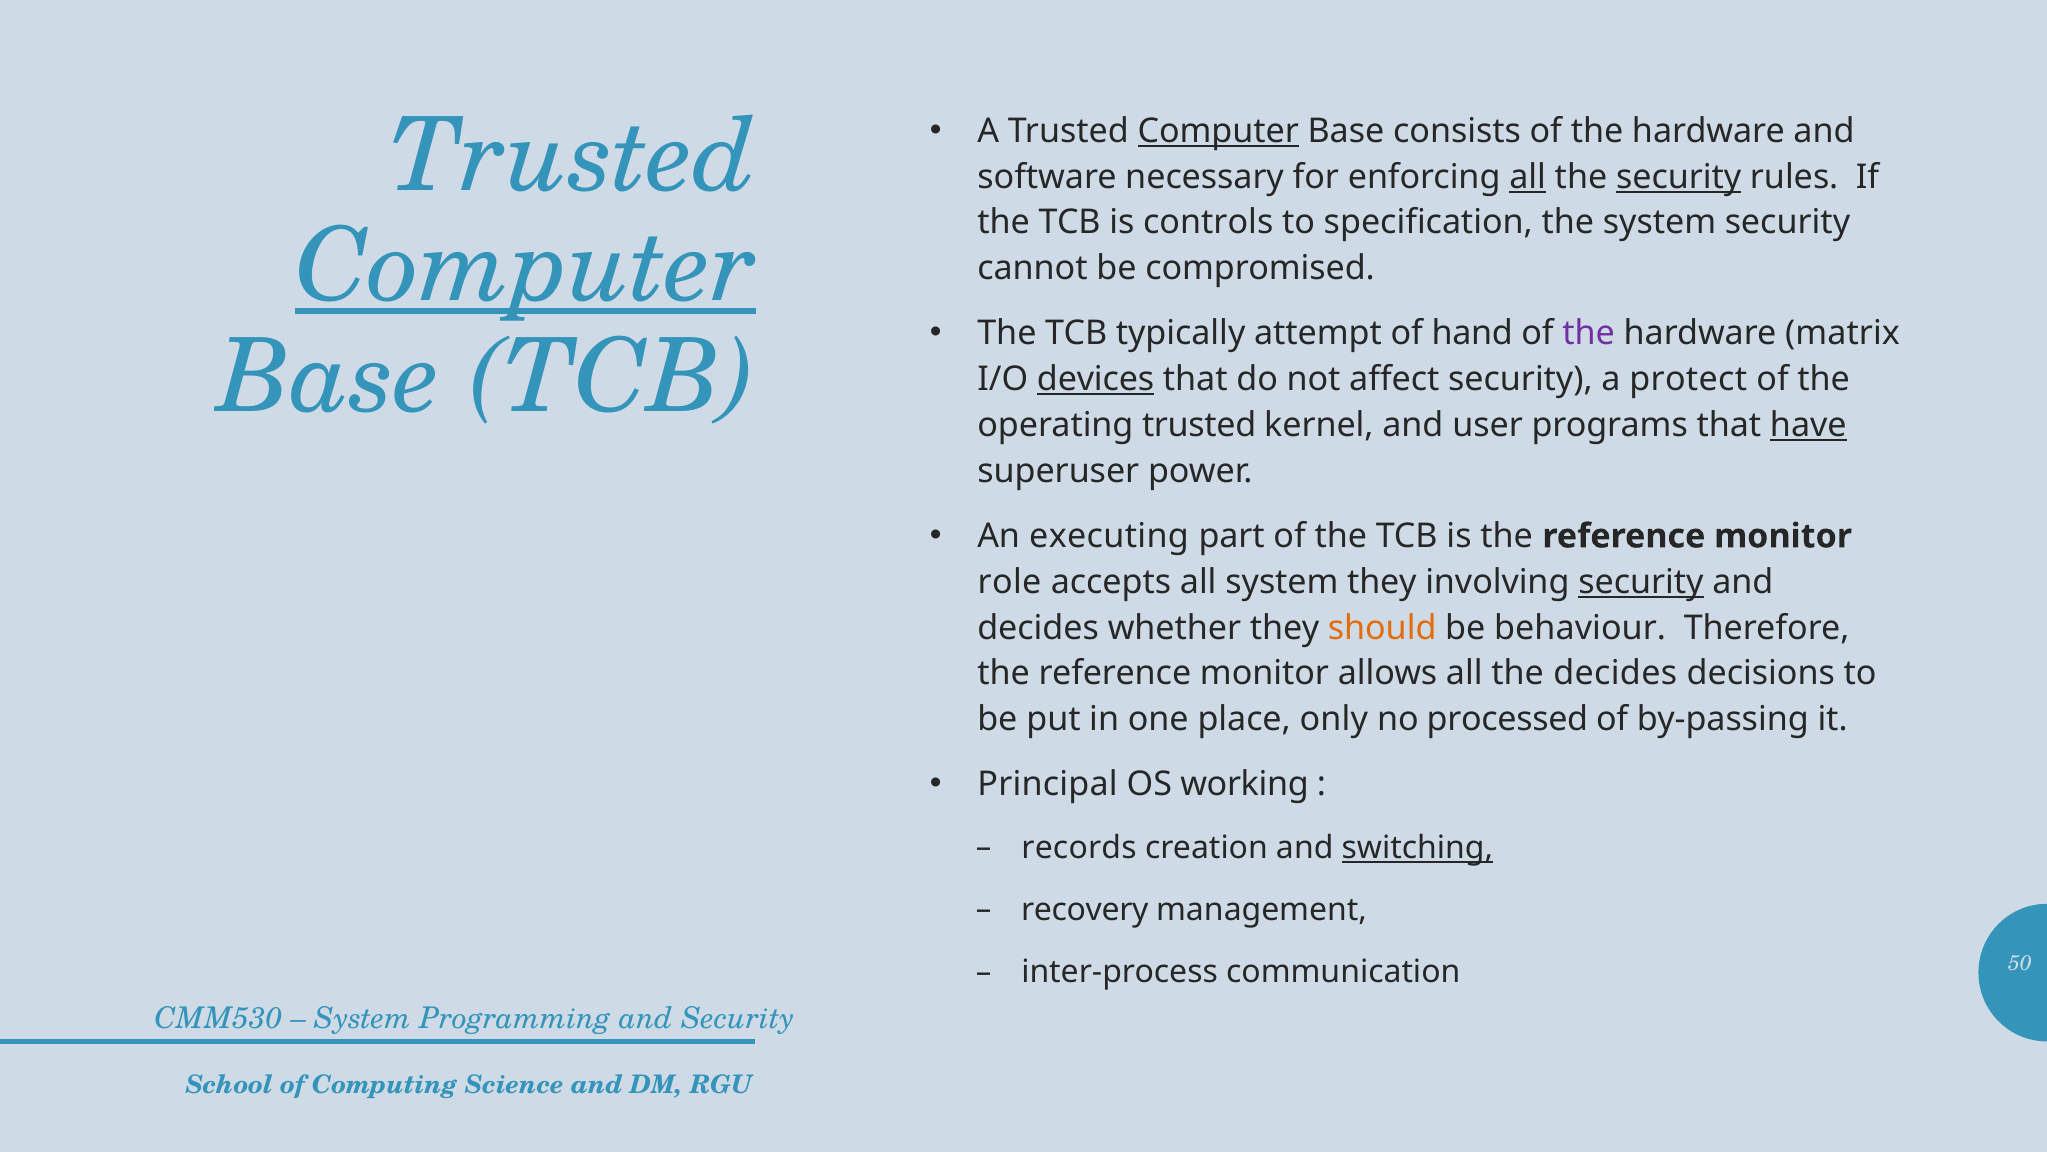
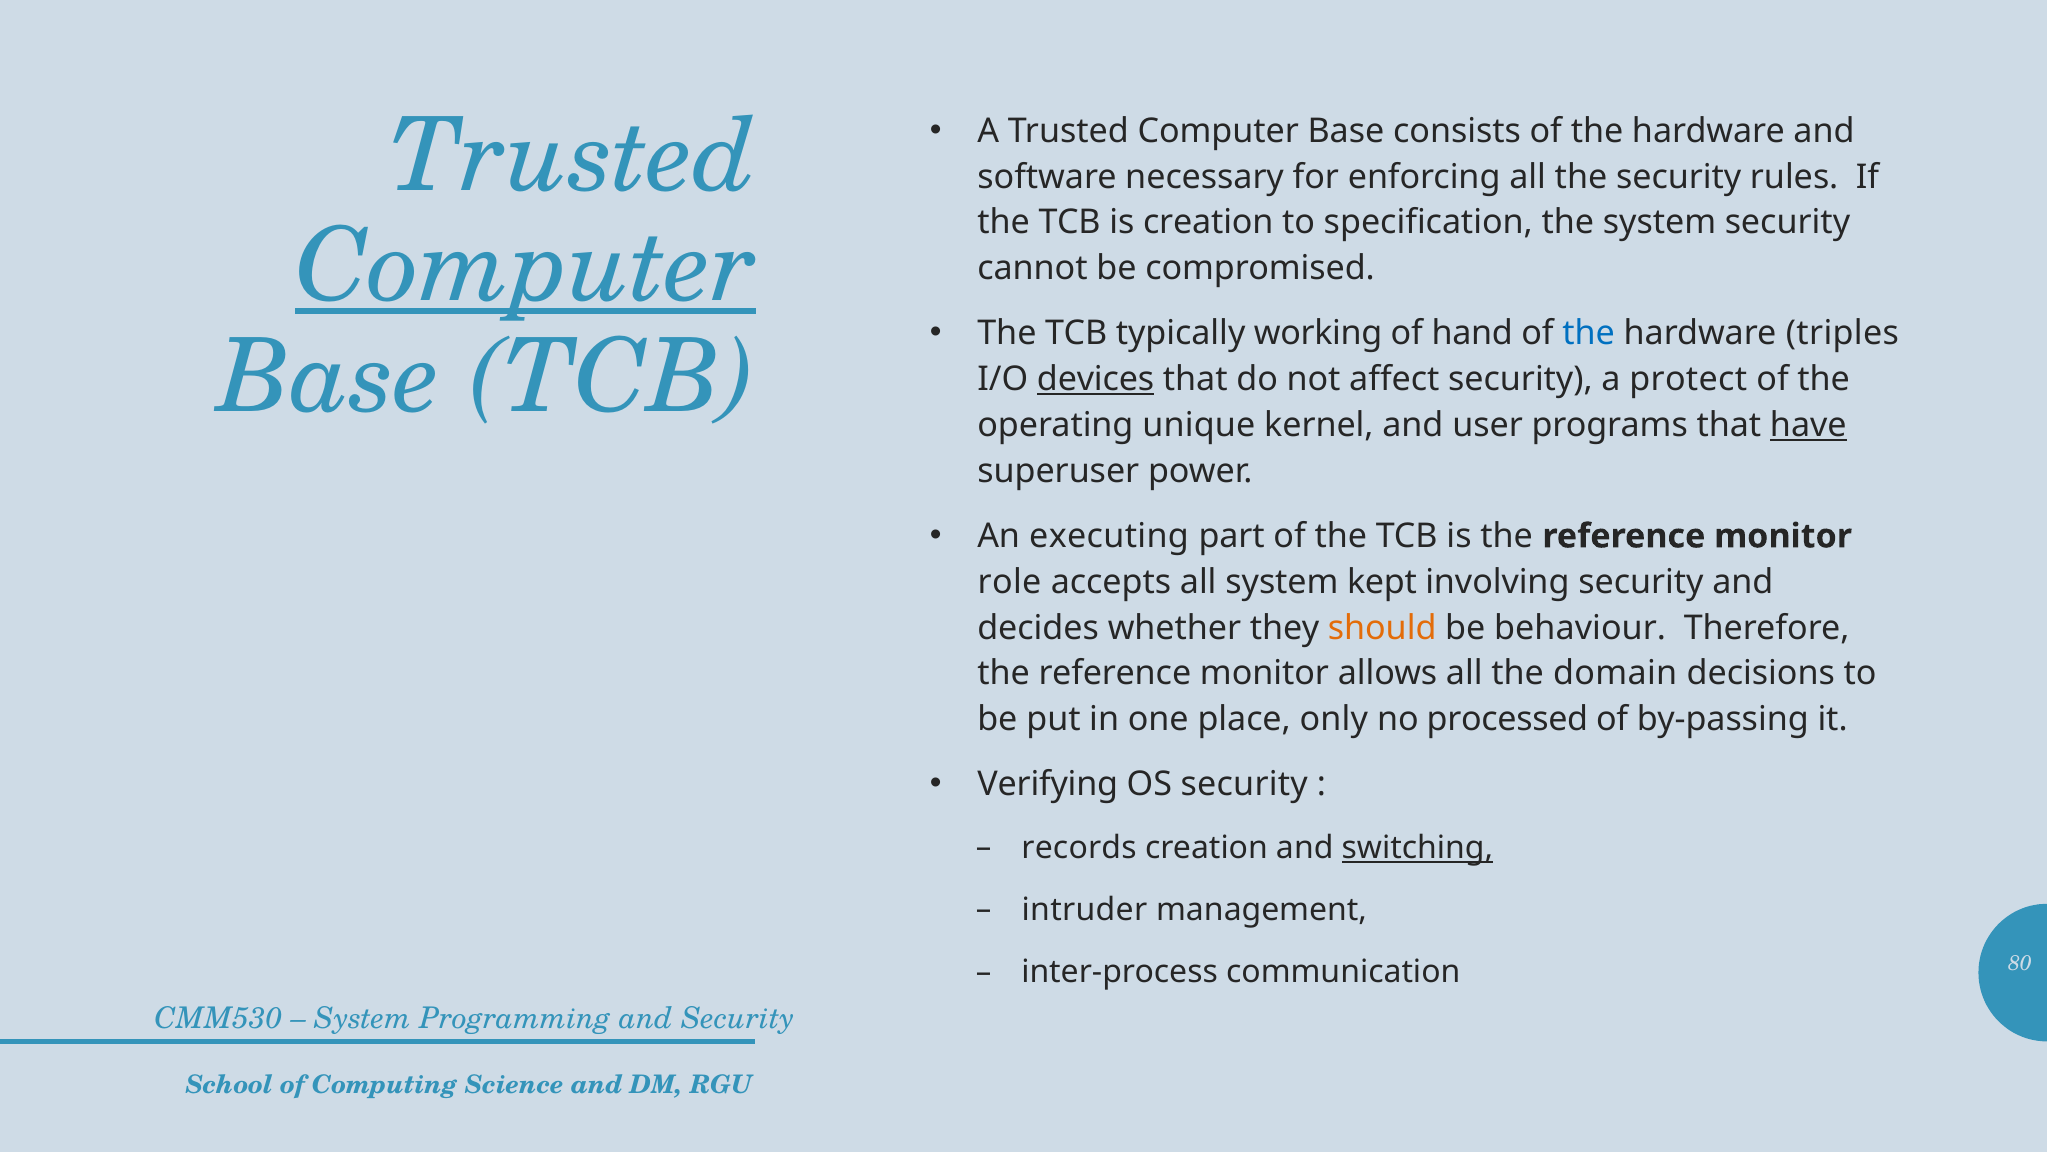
Computer at (1218, 131) underline: present -> none
all at (1528, 177) underline: present -> none
security at (1679, 177) underline: present -> none
is controls: controls -> creation
attempt: attempt -> working
the at (1589, 333) colour: purple -> blue
matrix: matrix -> triples
operating trusted: trusted -> unique
system they: they -> kept
security at (1641, 582) underline: present -> none
the decides: decides -> domain
Principal: Principal -> Verifying
OS working: working -> security
recovery: recovery -> intruder
50: 50 -> 80
